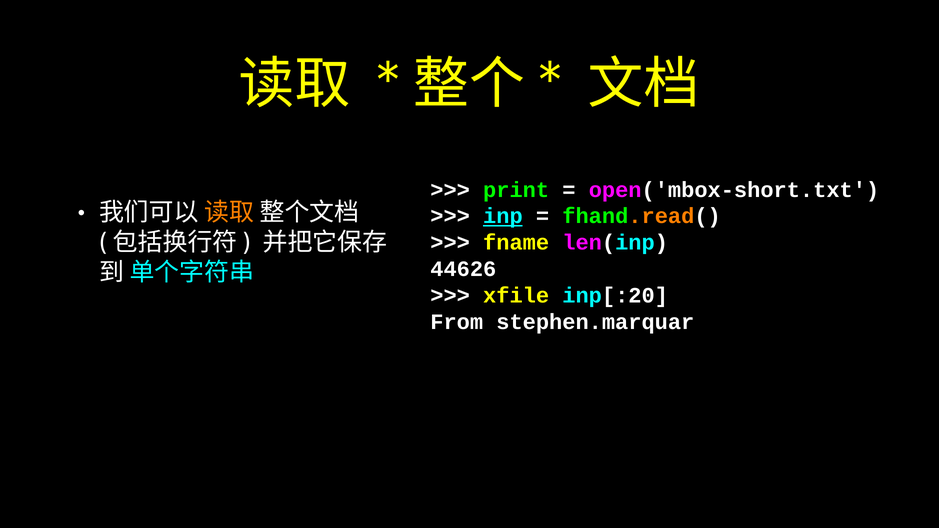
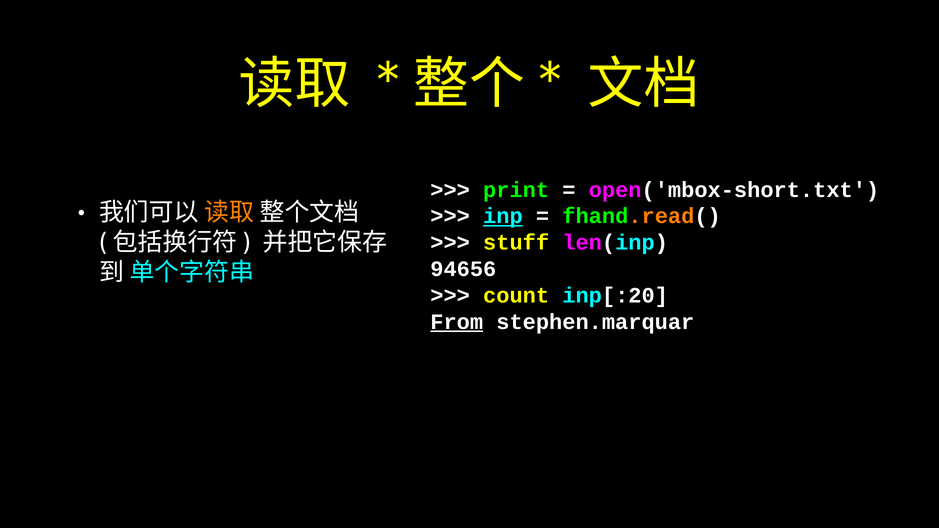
fname: fname -> stuff
44626: 44626 -> 94656
xfile: xfile -> count
From underline: none -> present
